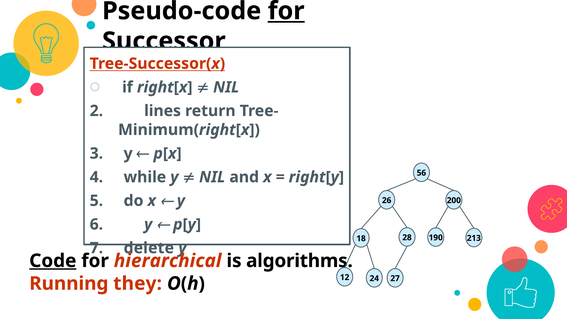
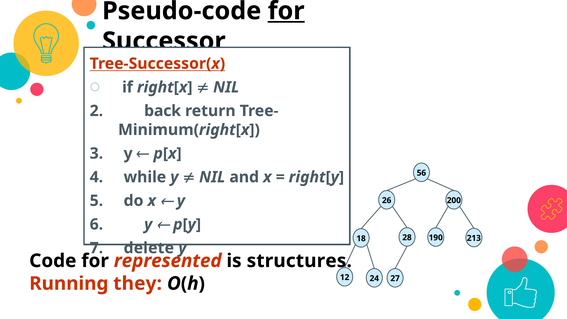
lines: lines -> back
Code underline: present -> none
hierarchical: hierarchical -> represented
algorithms: algorithms -> structures
